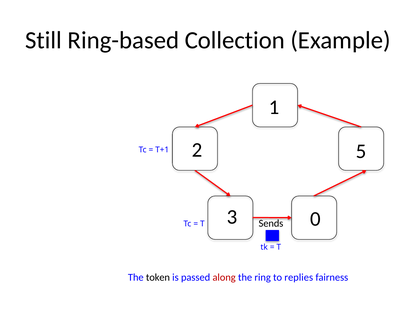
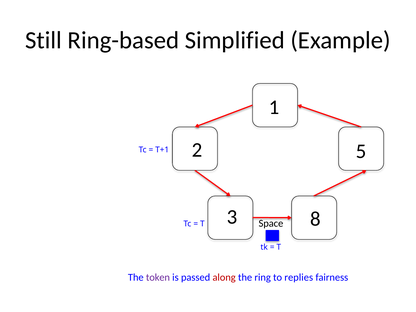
Collection: Collection -> Simplified
0: 0 -> 8
Sends: Sends -> Space
token colour: black -> purple
